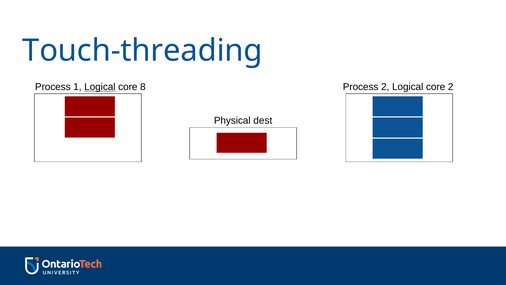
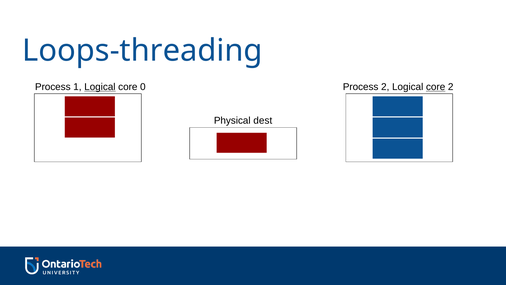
Touch-threading: Touch-threading -> Loops-threading
8: 8 -> 0
core at (436, 87) underline: none -> present
